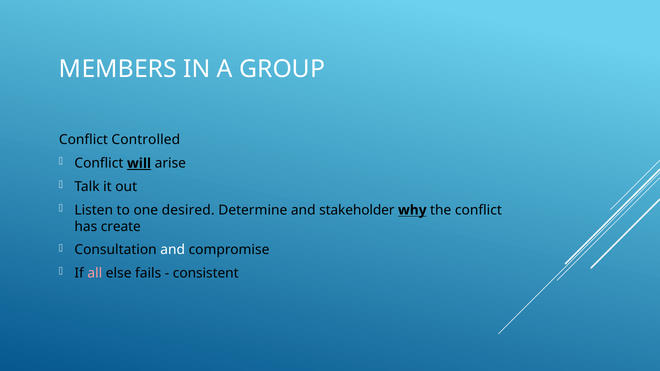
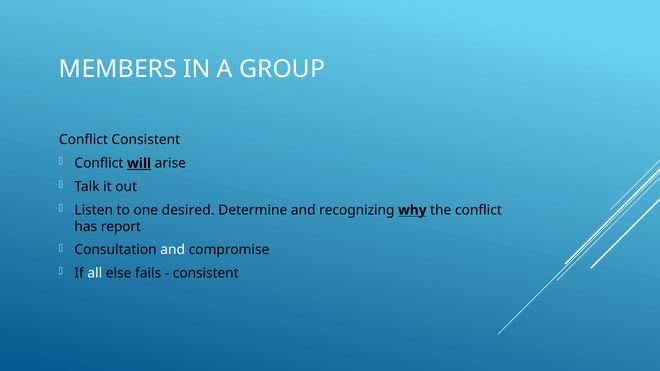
Conflict Controlled: Controlled -> Consistent
stakeholder: stakeholder -> recognizing
create: create -> report
all colour: pink -> white
